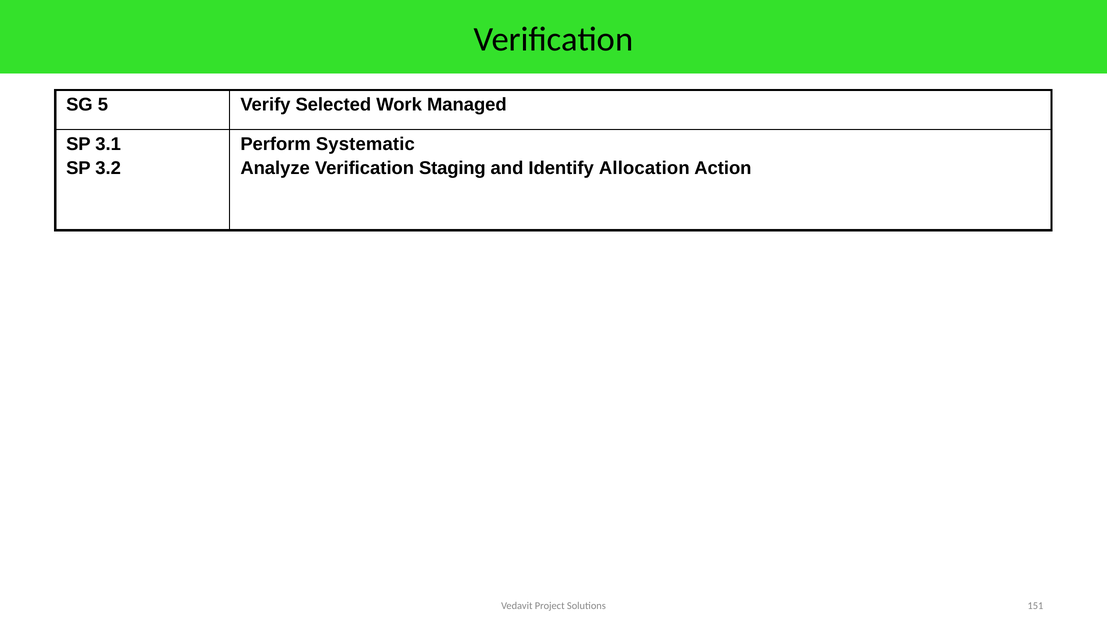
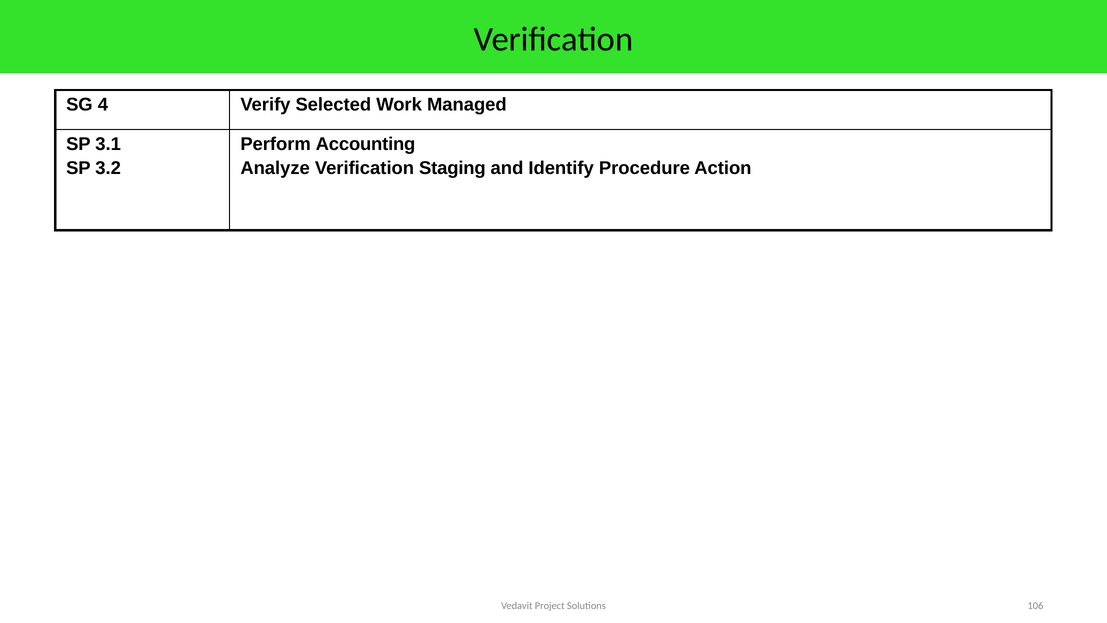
5: 5 -> 4
Systematic: Systematic -> Accounting
Allocation: Allocation -> Procedure
151: 151 -> 106
